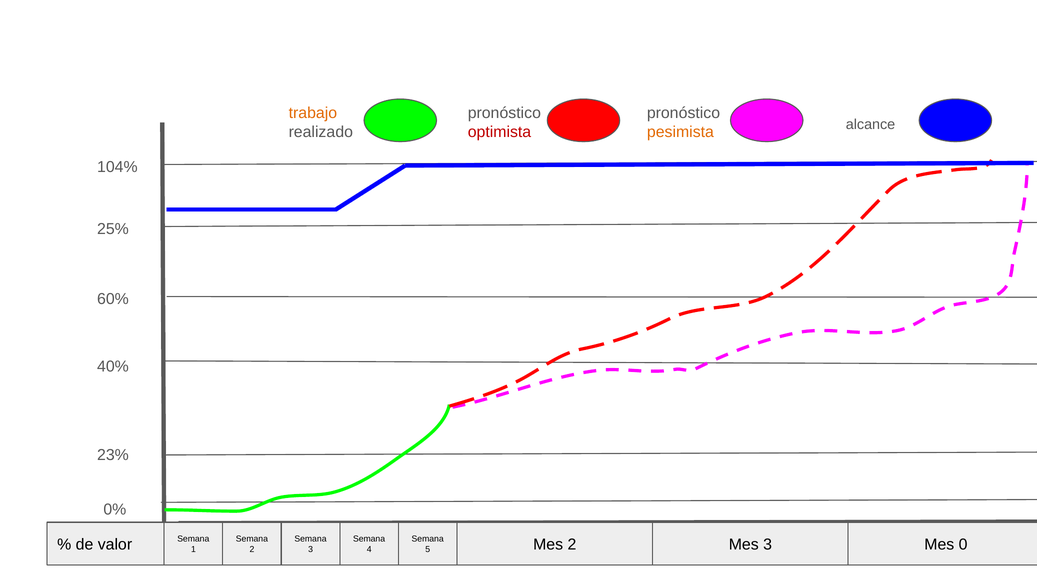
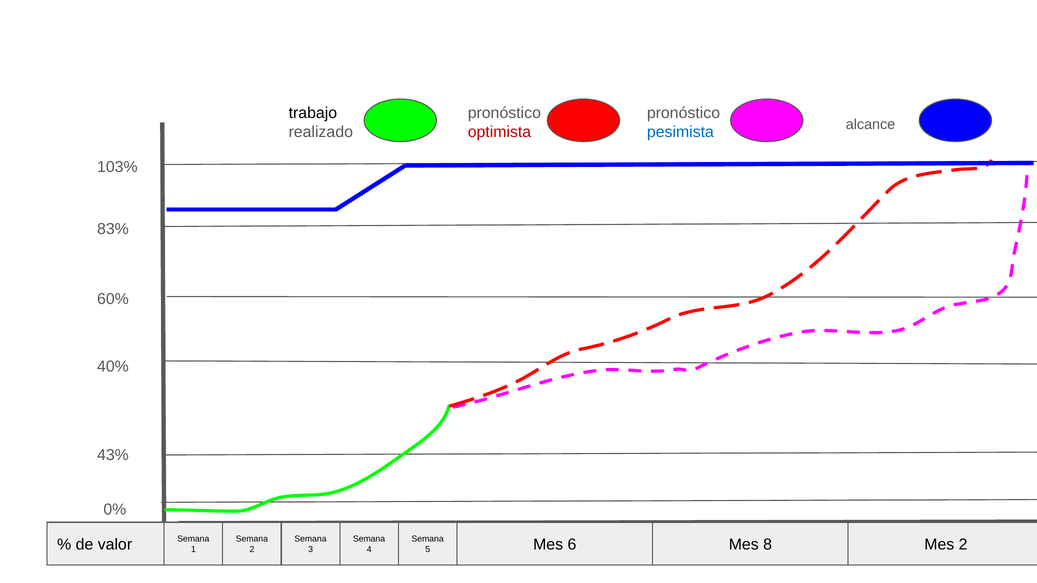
trabajo colour: orange -> black
pesimista colour: orange -> blue
104%: 104% -> 103%
25%: 25% -> 83%
23%: 23% -> 43%
Mes 2: 2 -> 6
Mes 3: 3 -> 8
Mes 0: 0 -> 2
